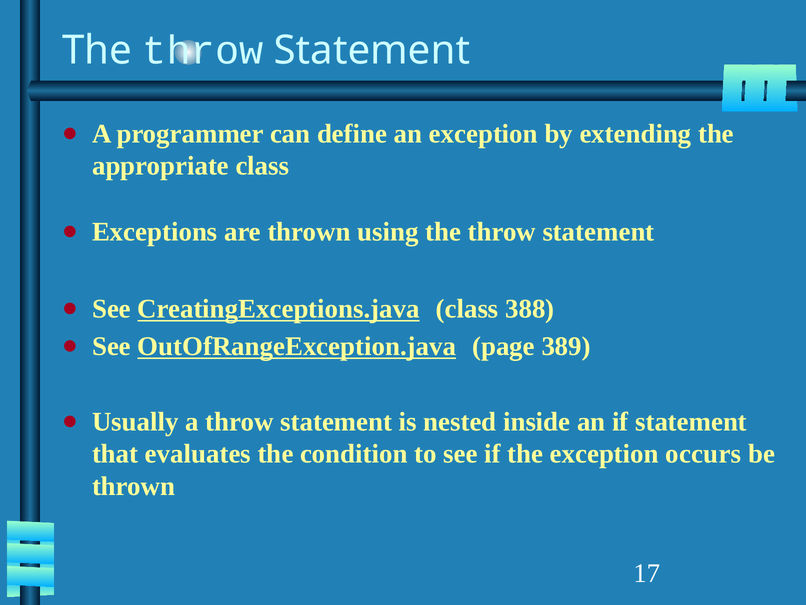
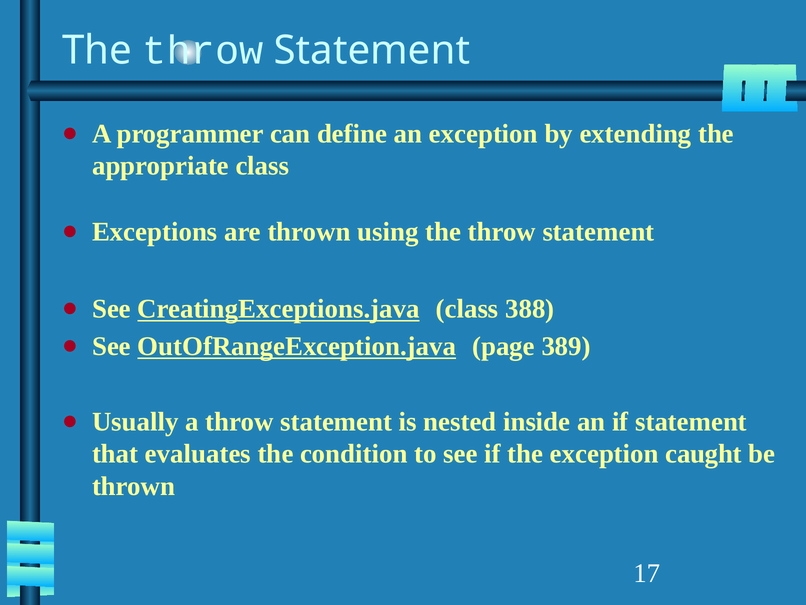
occurs: occurs -> caught
